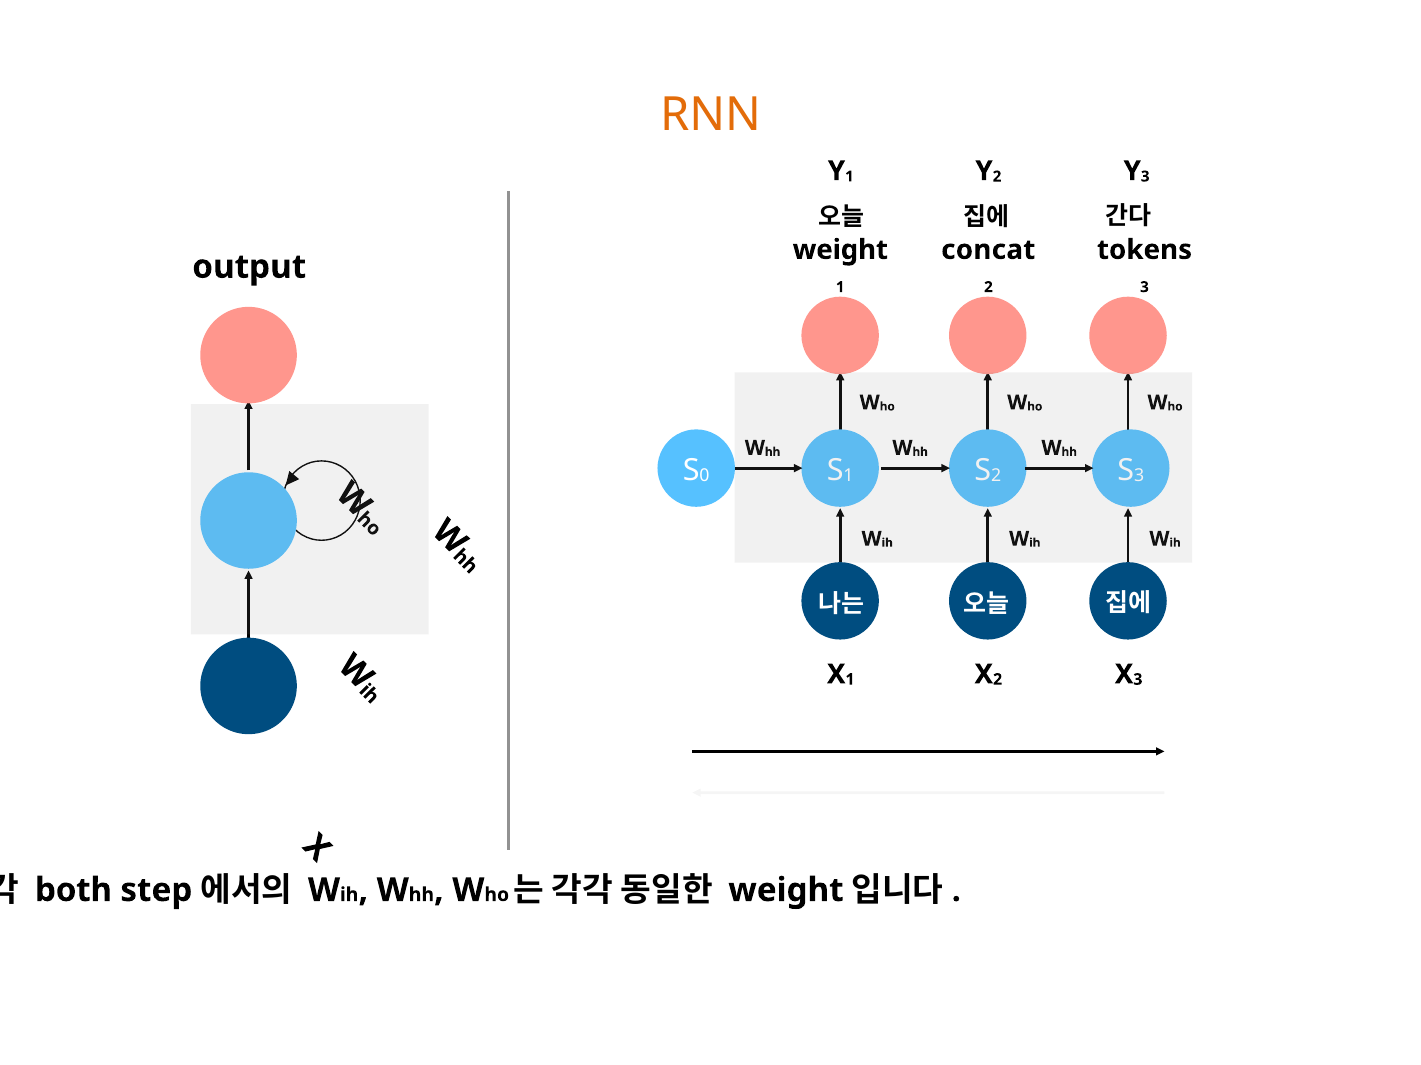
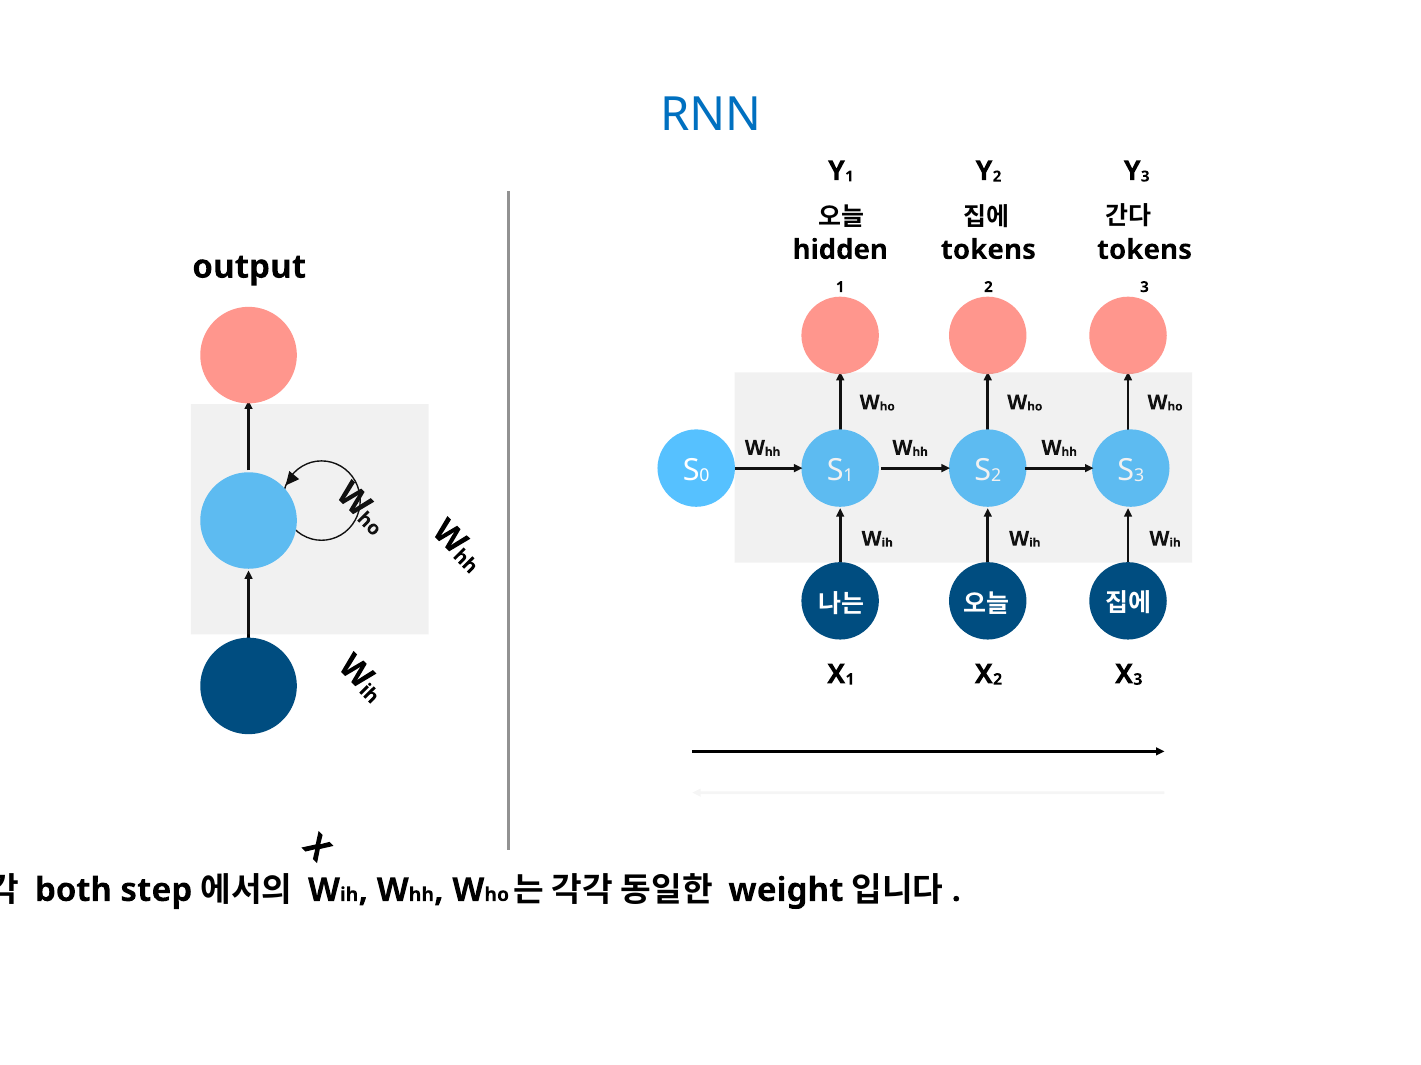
RNN colour: orange -> blue
weight at (840, 250): weight -> hidden
concat at (988, 250): concat -> tokens
